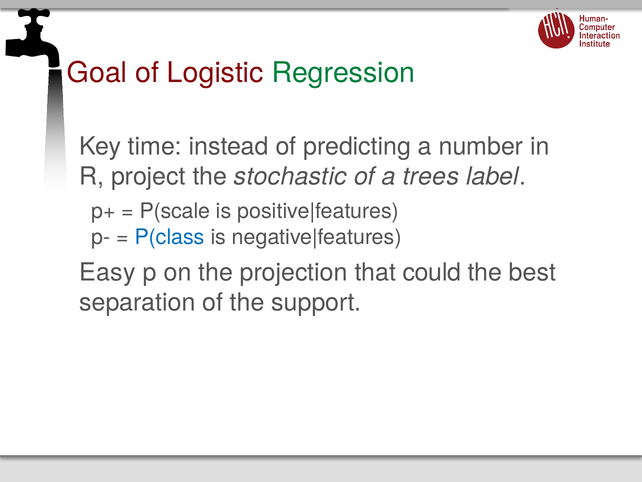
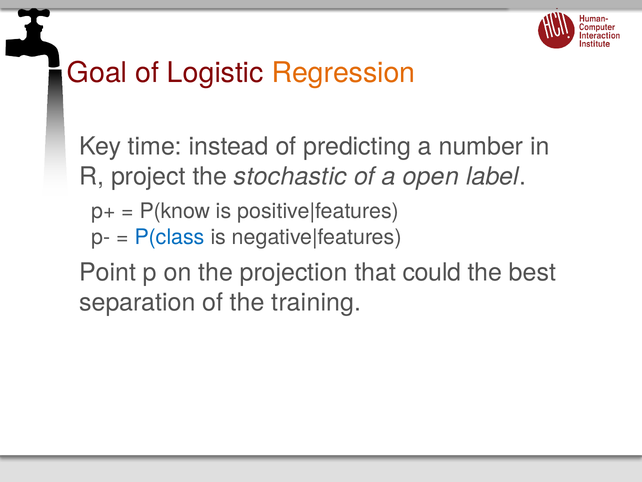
Regression colour: green -> orange
trees: trees -> open
P(scale: P(scale -> P(know
Easy: Easy -> Point
support: support -> training
